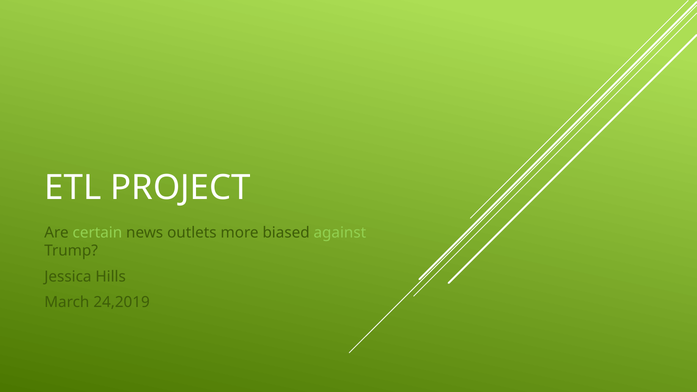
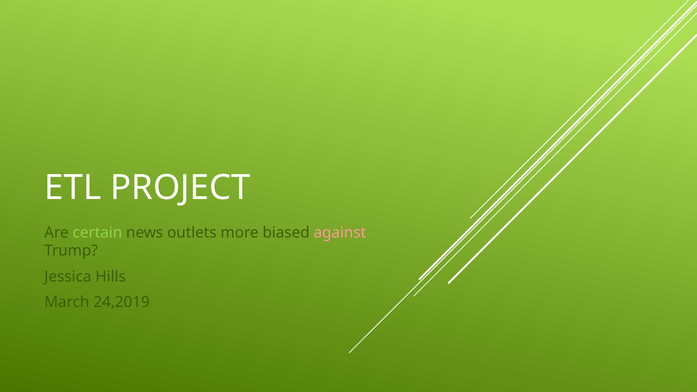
against colour: light green -> pink
